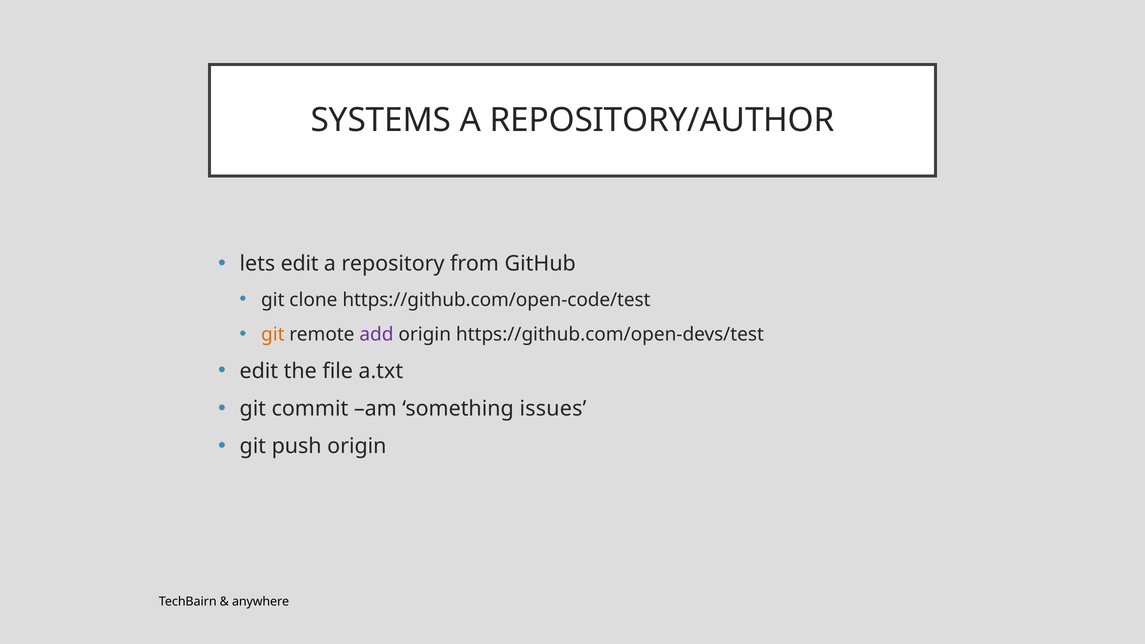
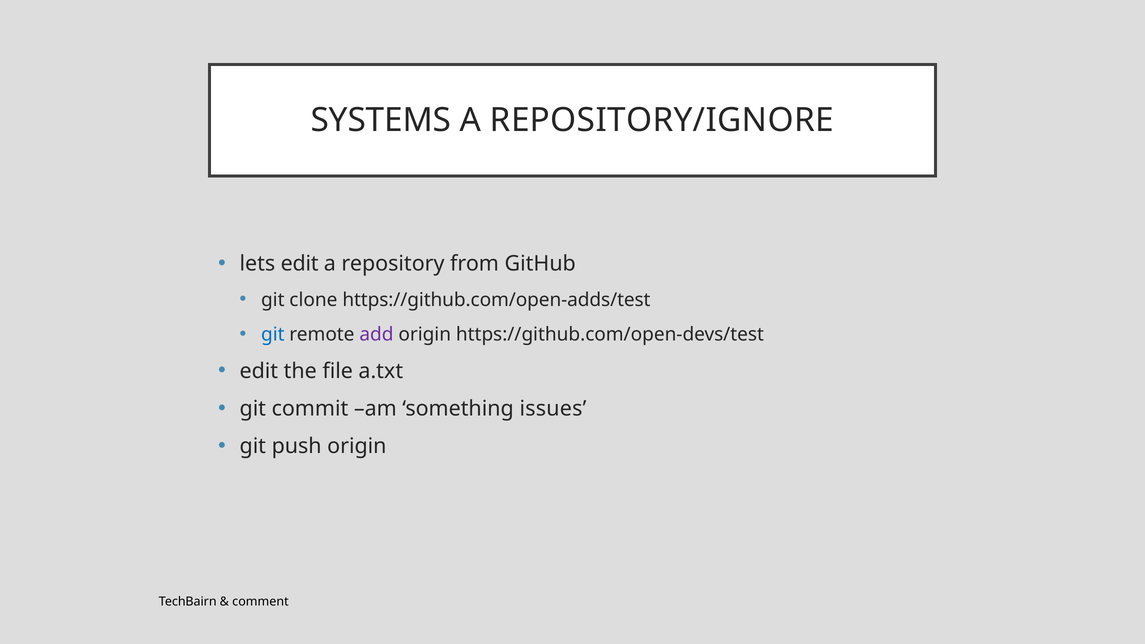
REPOSITORY/AUTHOR: REPOSITORY/AUTHOR -> REPOSITORY/IGNORE
https://github.com/open-code/test: https://github.com/open-code/test -> https://github.com/open-adds/test
git at (273, 335) colour: orange -> blue
anywhere: anywhere -> comment
